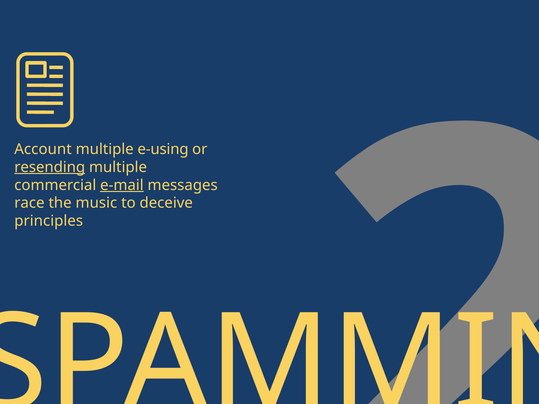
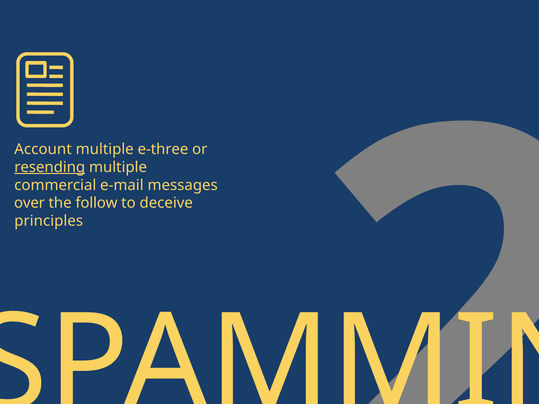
e-using: e-using -> e-three
e-mail underline: present -> none
race: race -> over
music: music -> follow
